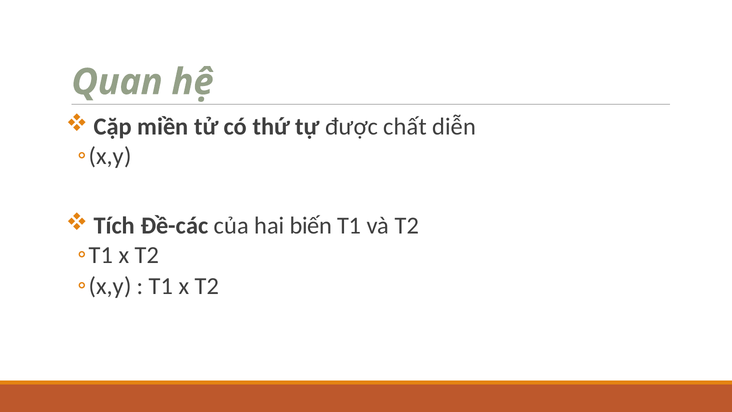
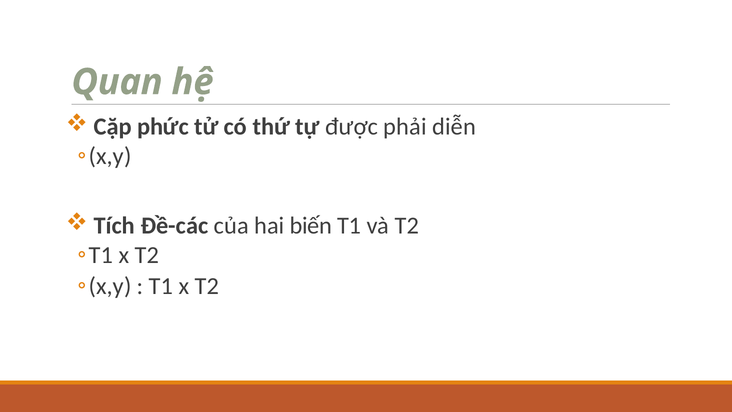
miền: miền -> phức
chất: chất -> phải
